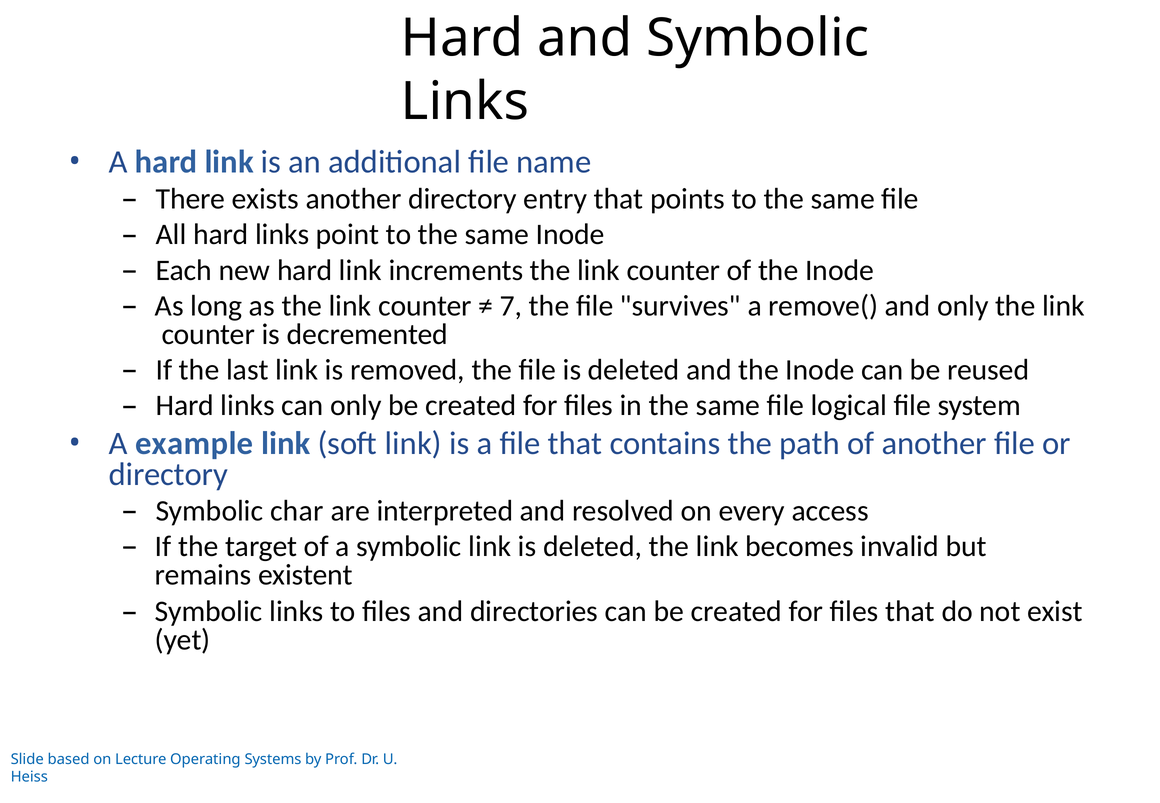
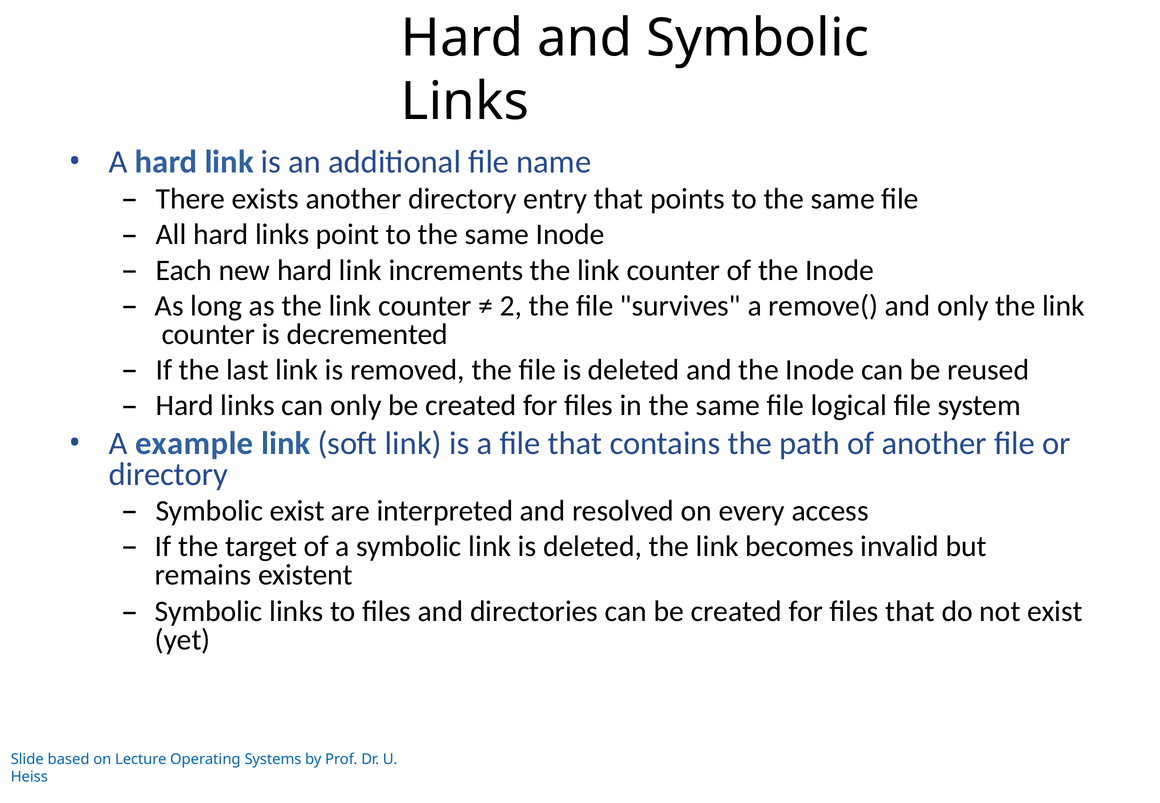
7: 7 -> 2
Symbolic char: char -> exist
